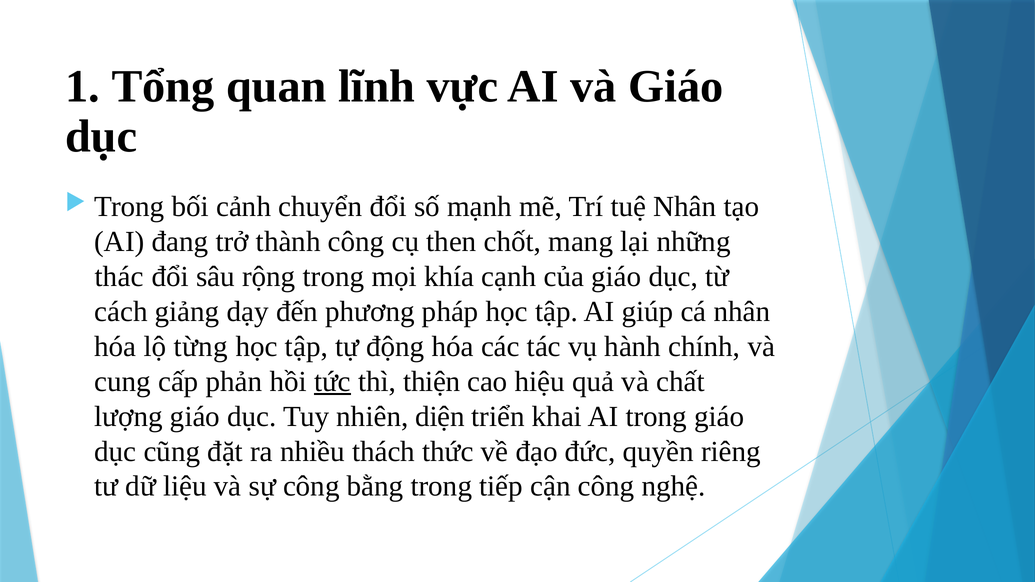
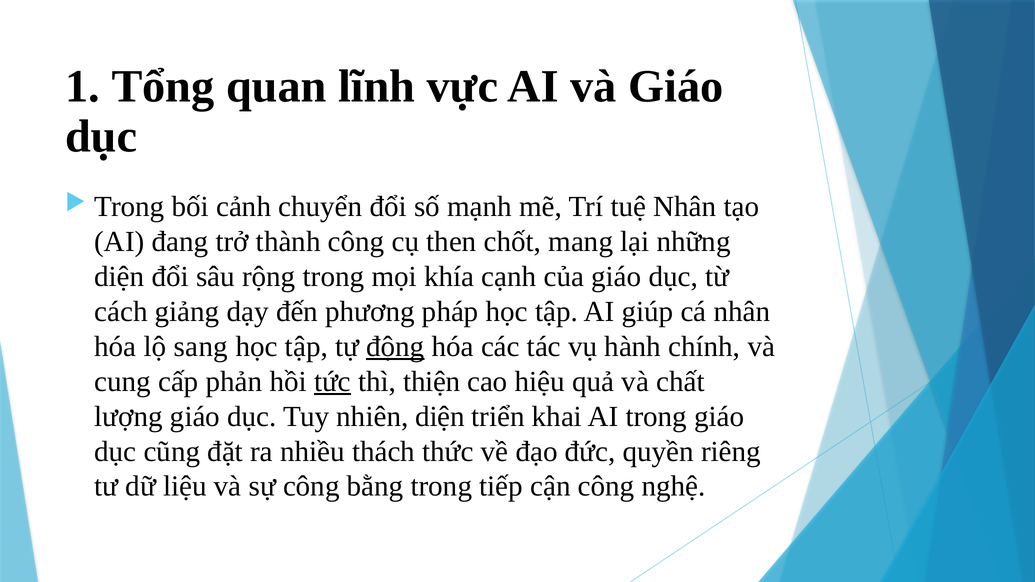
thác at (119, 277): thác -> diện
từng: từng -> sang
động underline: none -> present
